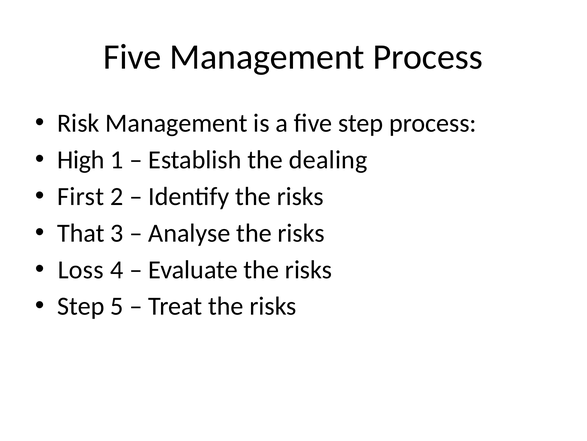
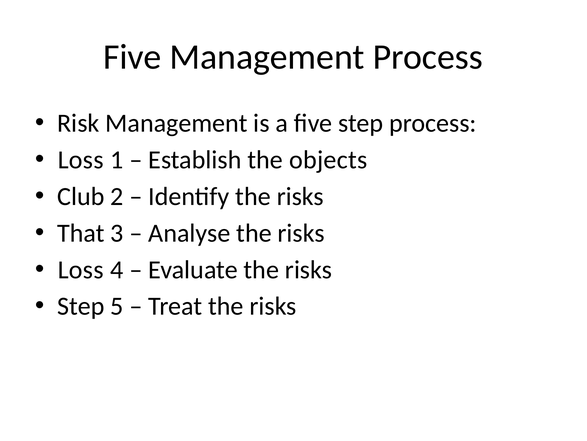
High at (81, 160): High -> Loss
dealing: dealing -> objects
First: First -> Club
